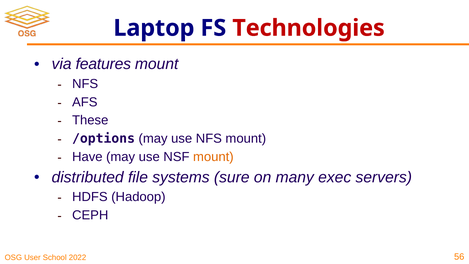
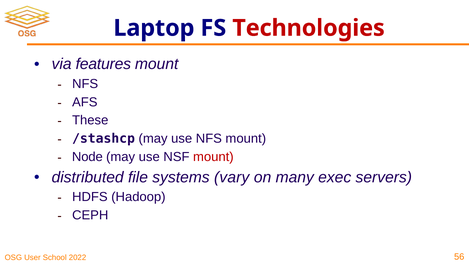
/options: /options -> /stashcp
Have: Have -> Node
mount at (213, 157) colour: orange -> red
sure: sure -> vary
